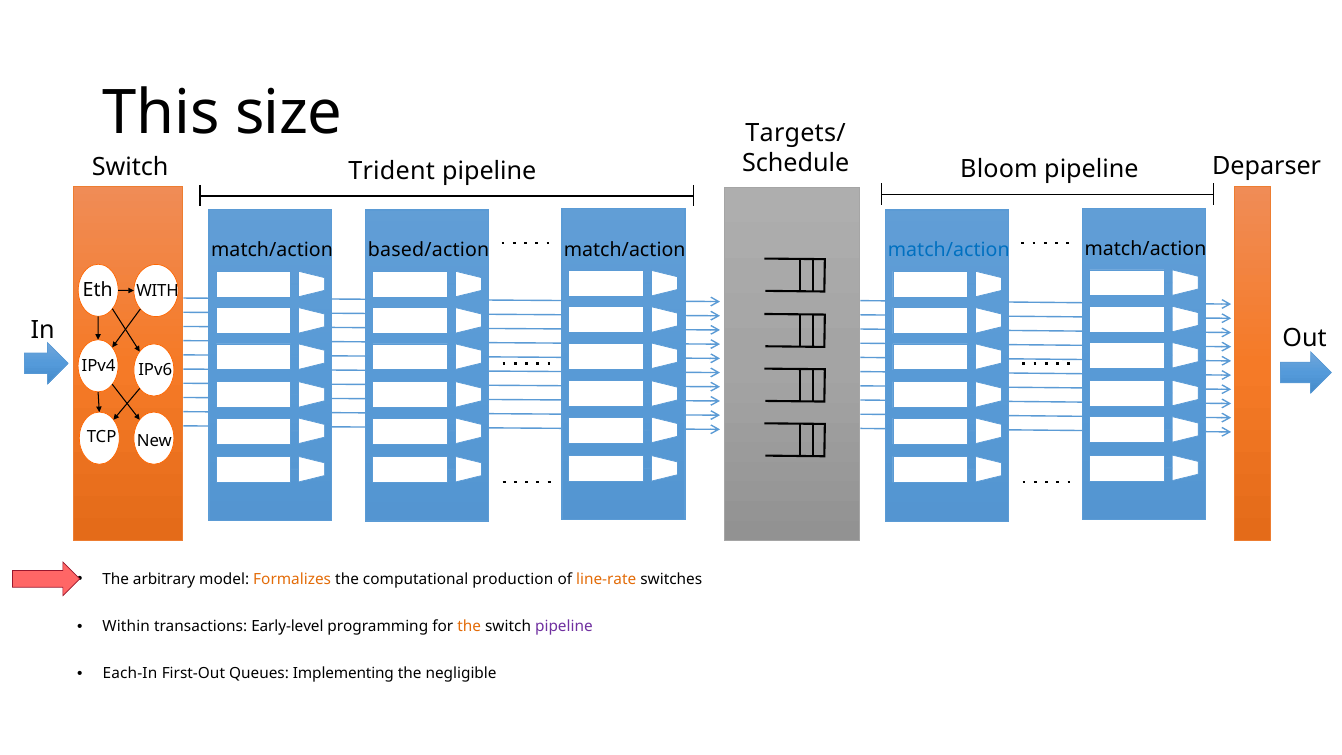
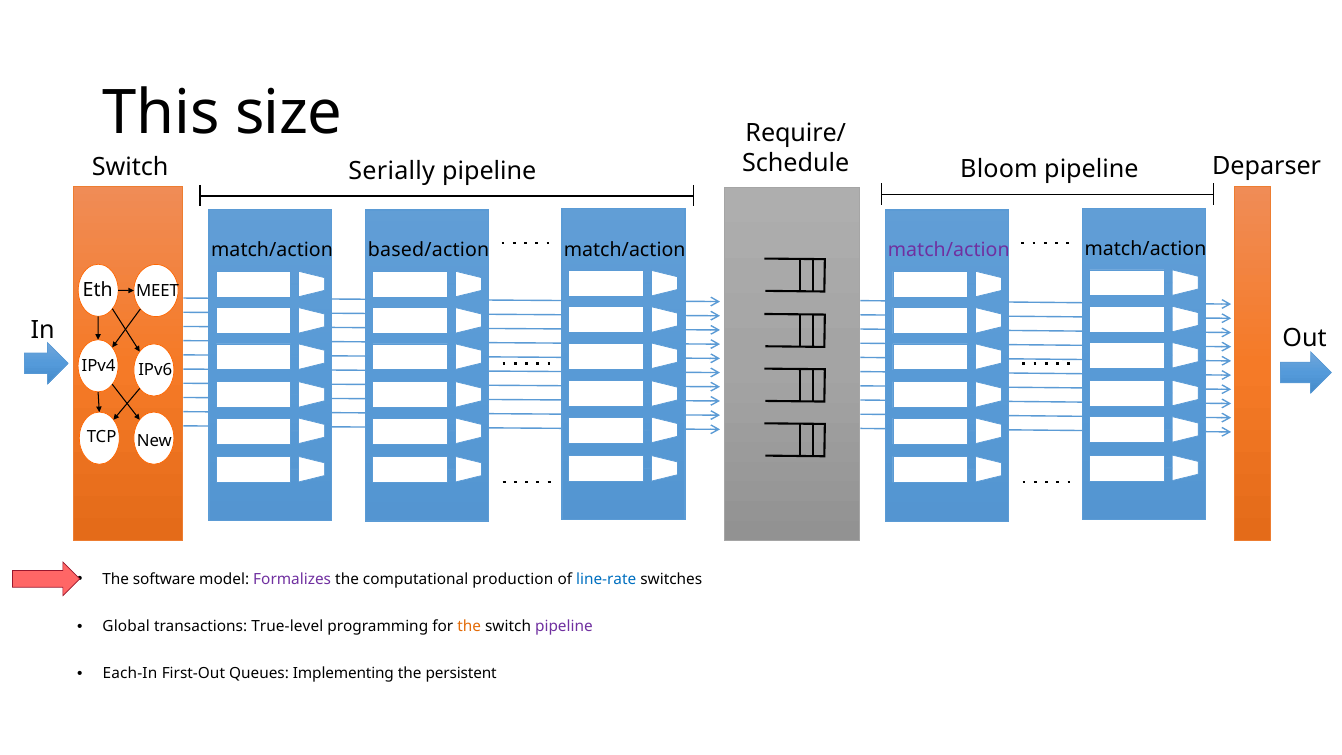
Targets/: Targets/ -> Require/
Trident: Trident -> Serially
match/action at (949, 250) colour: blue -> purple
WITH: WITH -> MEET
arbitrary: arbitrary -> software
Formalizes colour: orange -> purple
line-rate colour: orange -> blue
Within: Within -> Global
Early-level: Early-level -> True-level
negligible: negligible -> persistent
